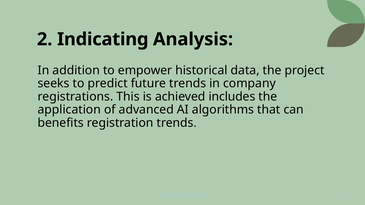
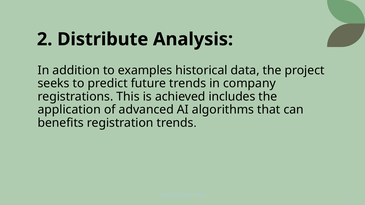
Indicating: Indicating -> Distribute
empower: empower -> examples
